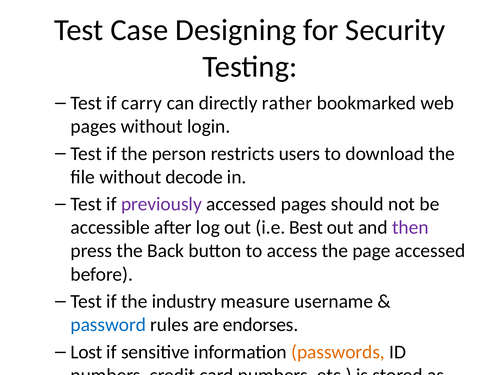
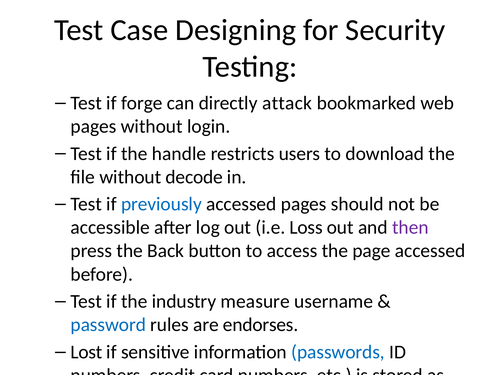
carry: carry -> forge
rather: rather -> attack
person: person -> handle
previously colour: purple -> blue
Best: Best -> Loss
passwords colour: orange -> blue
